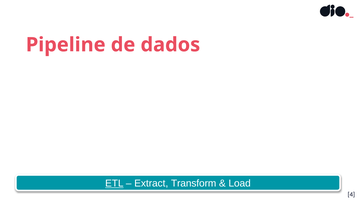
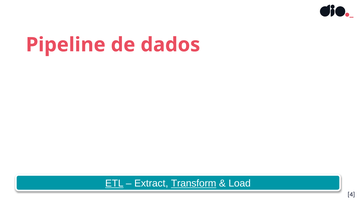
Transform underline: none -> present
